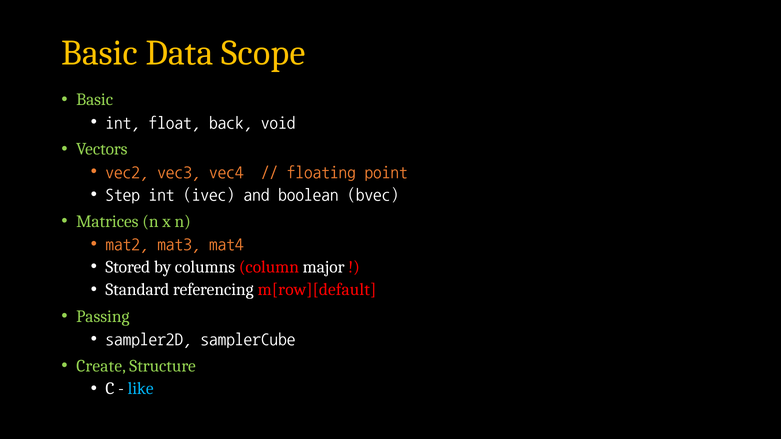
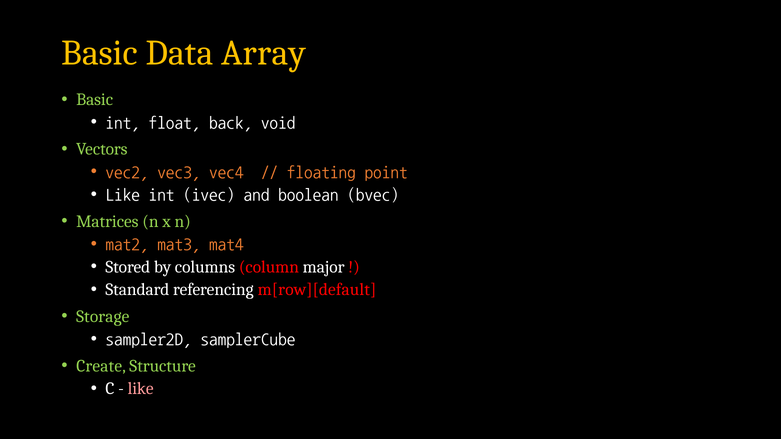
Scope: Scope -> Array
Step at (123, 195): Step -> Like
Passing: Passing -> Storage
like at (141, 389) colour: light blue -> pink
